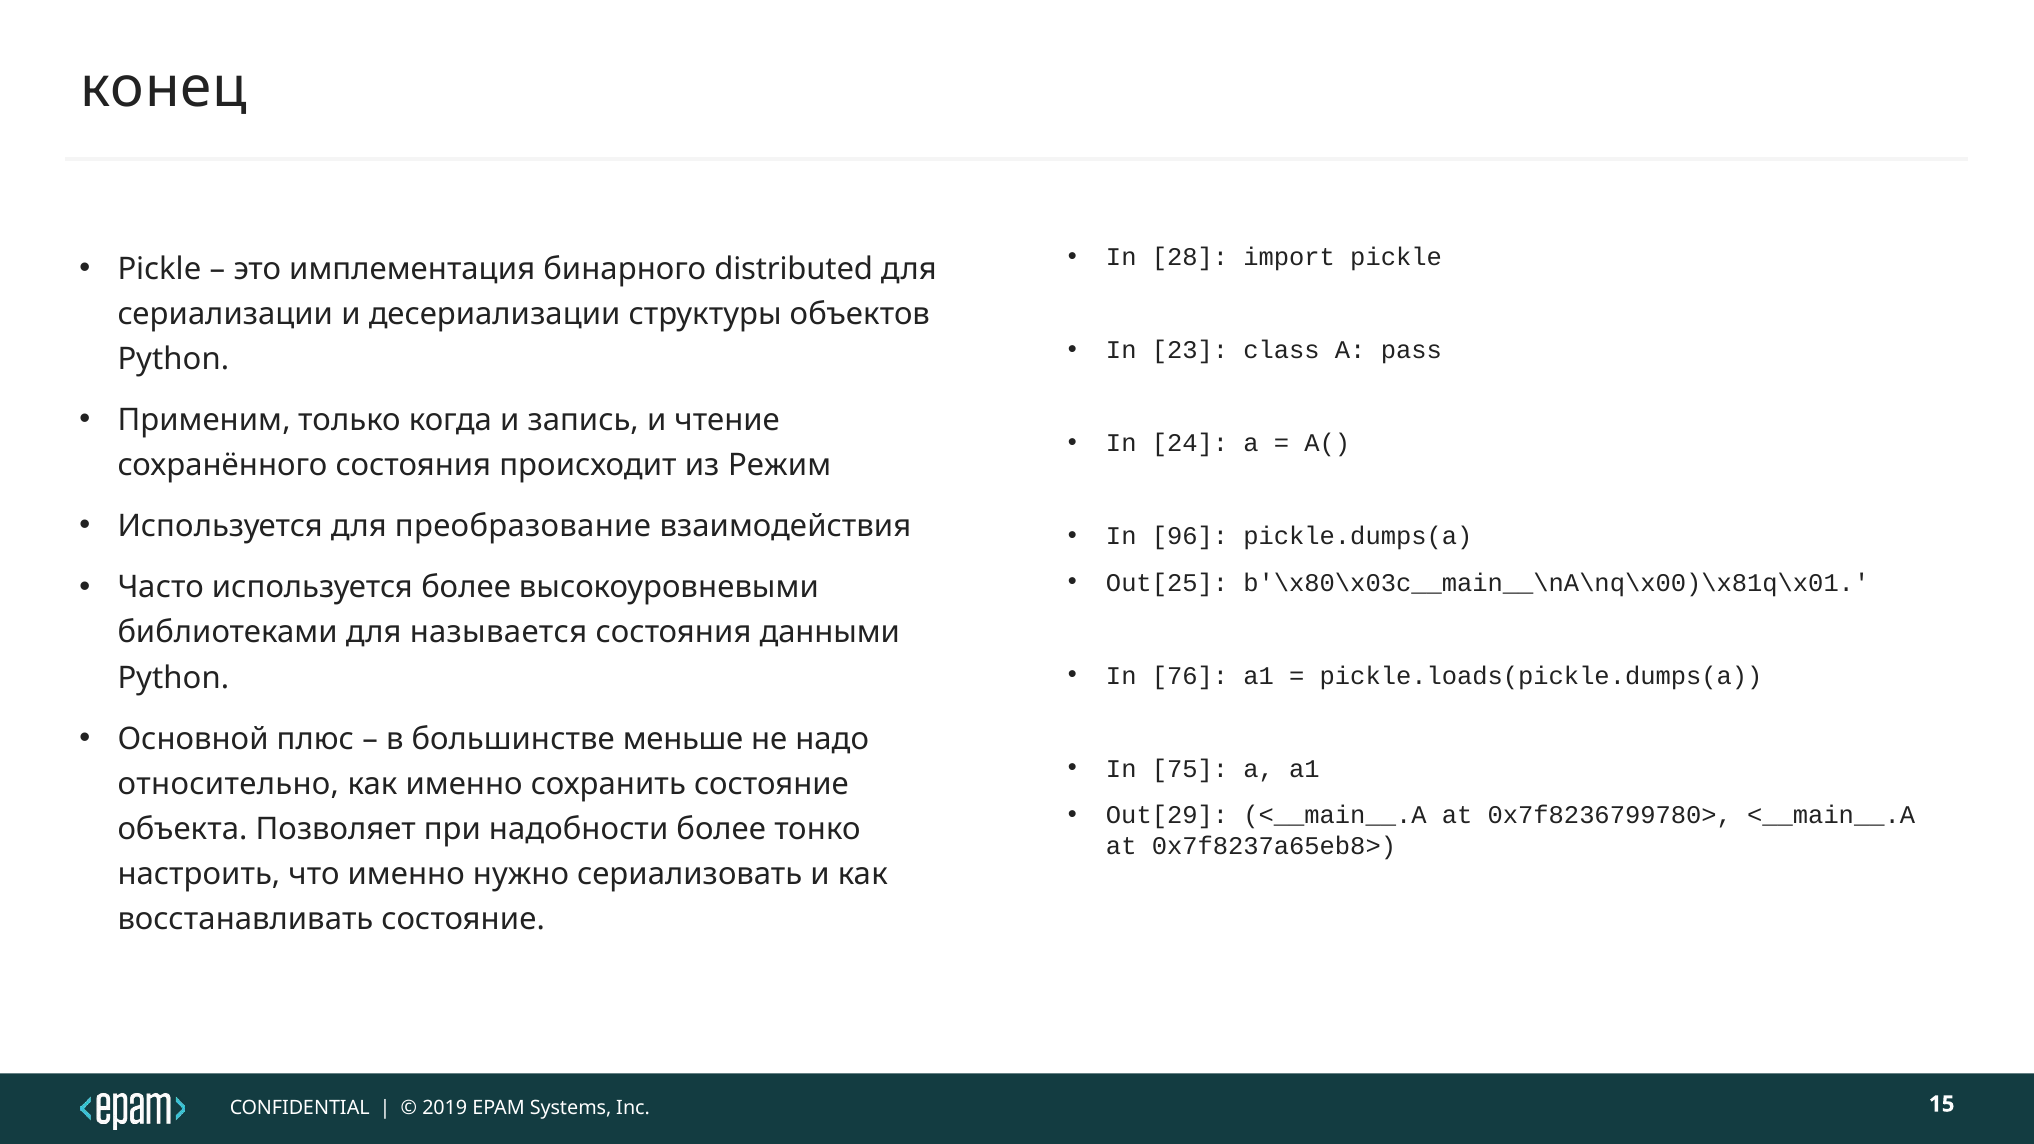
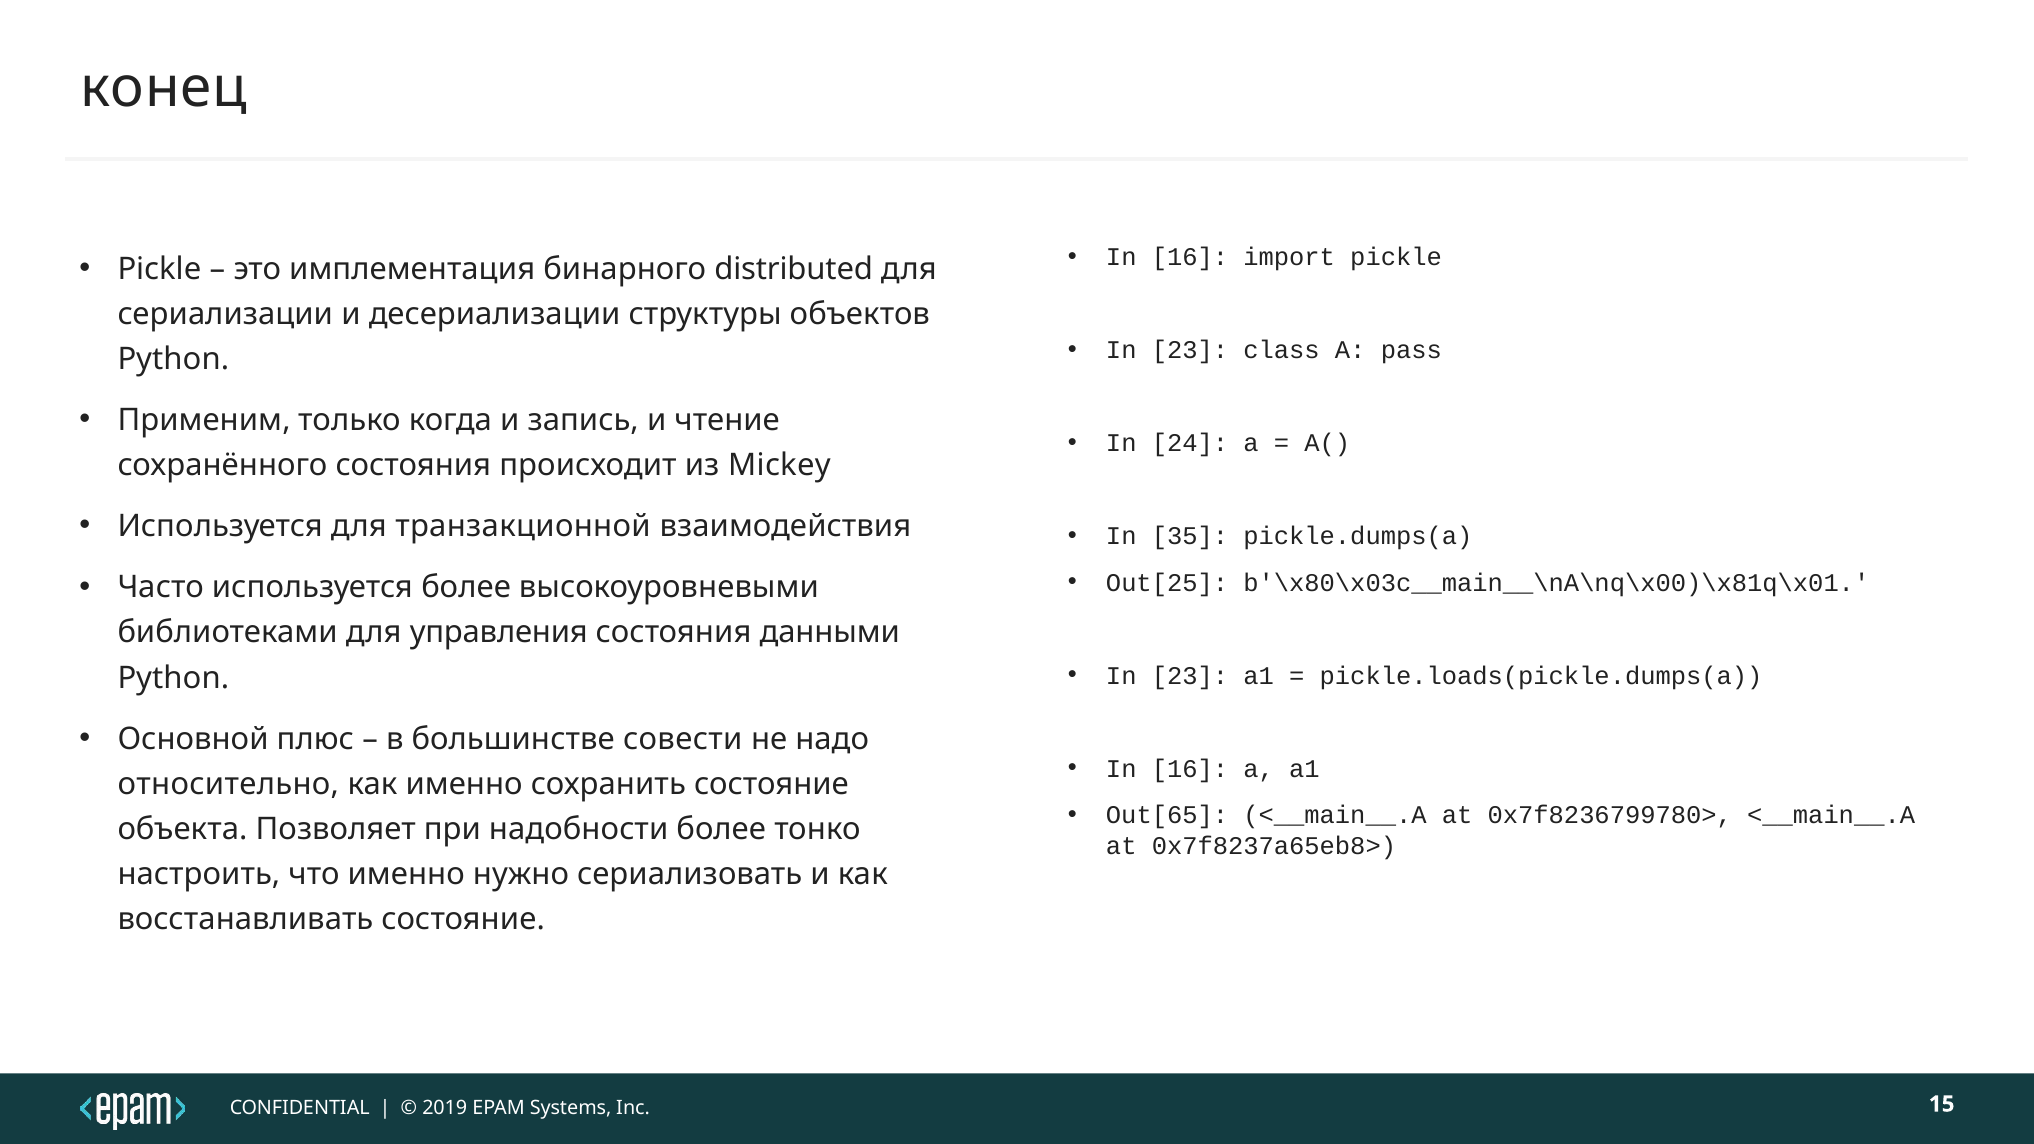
28 at (1190, 257): 28 -> 16
Режим: Режим -> Mickey
преобразование: преобразование -> транзакционной
96: 96 -> 35
называется: называется -> управления
76 at (1190, 676): 76 -> 23
меньше: меньше -> совести
75 at (1190, 769): 75 -> 16
Out[29: Out[29 -> Out[65
